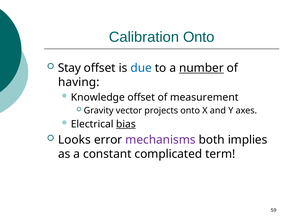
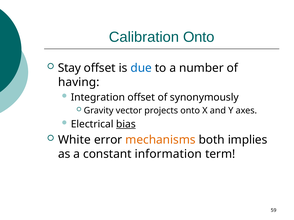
number underline: present -> none
Knowledge: Knowledge -> Integration
measurement: measurement -> synonymously
Looks: Looks -> White
mechanisms colour: purple -> orange
complicated: complicated -> information
